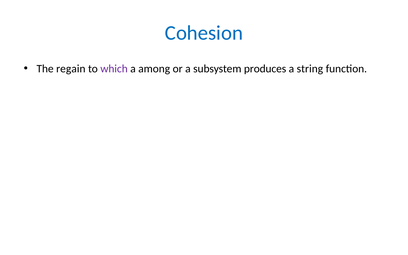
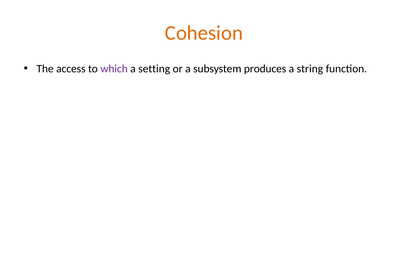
Cohesion colour: blue -> orange
regain: regain -> access
among: among -> setting
